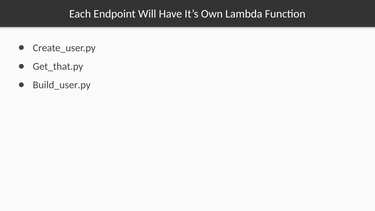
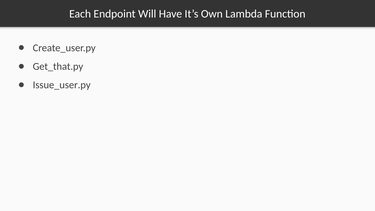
Build_user.py: Build_user.py -> Issue_user.py
